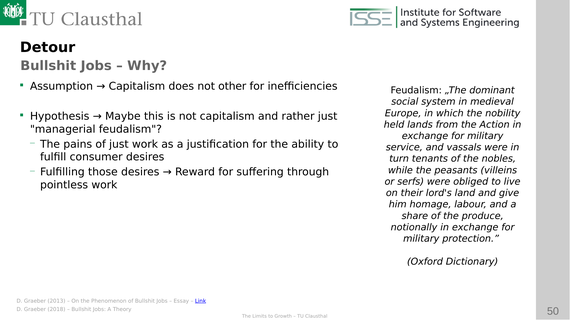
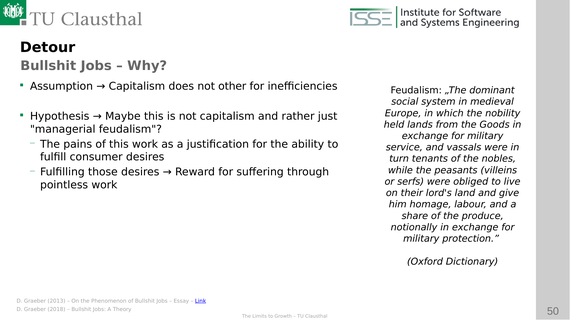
Action: Action -> Goods
of just: just -> this
